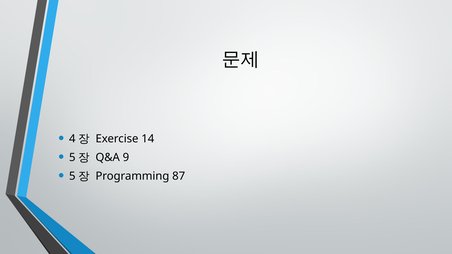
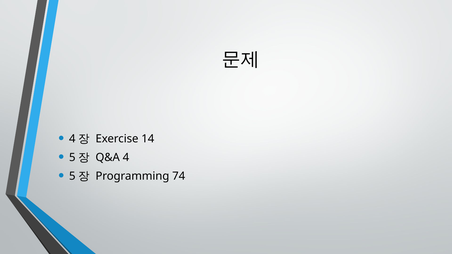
Q&A 9: 9 -> 4
87: 87 -> 74
